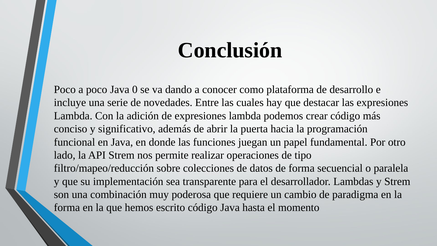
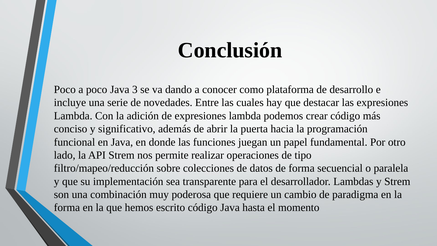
0: 0 -> 3
